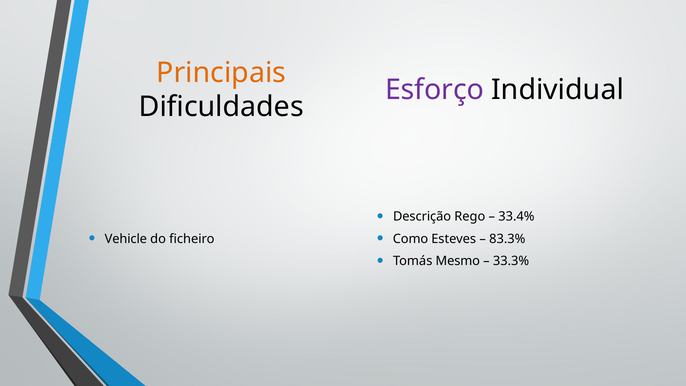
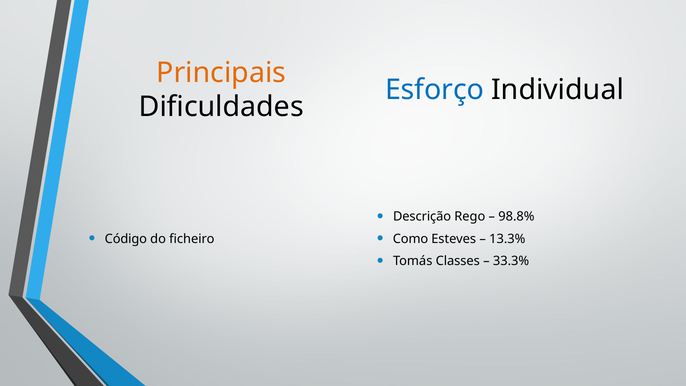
Esforço colour: purple -> blue
33.4%: 33.4% -> 98.8%
Vehicle: Vehicle -> Código
83.3%: 83.3% -> 13.3%
Mesmo: Mesmo -> Classes
